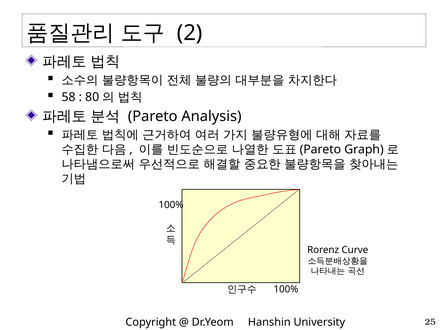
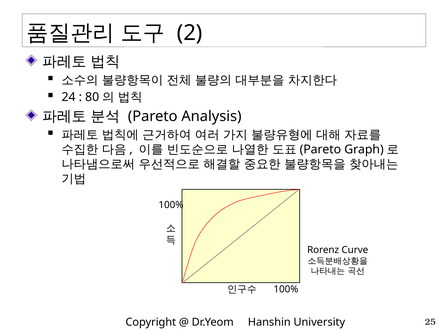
58: 58 -> 24
